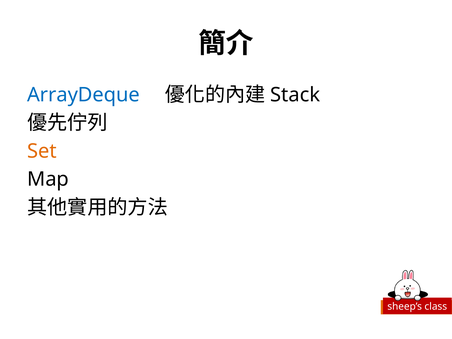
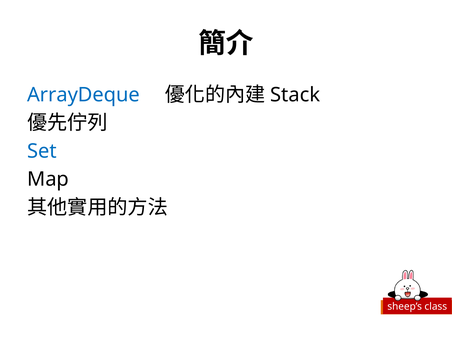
Set colour: orange -> blue
